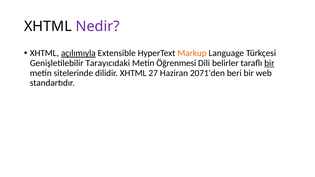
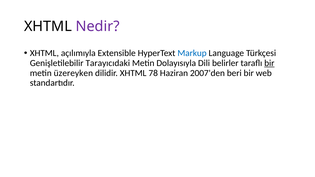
açılımıyla underline: present -> none
Markup colour: orange -> blue
Öğrenmesi: Öğrenmesi -> Dolayısıyla
sitelerinde: sitelerinde -> üzereyken
27: 27 -> 78
2071'den: 2071'den -> 2007'den
